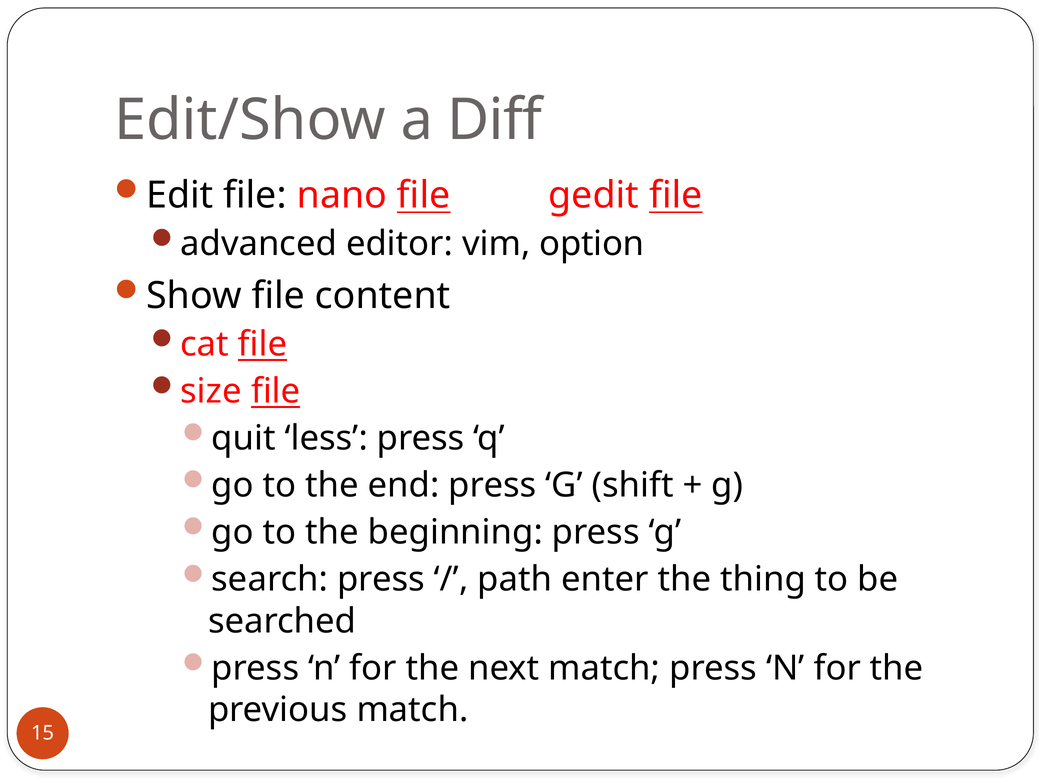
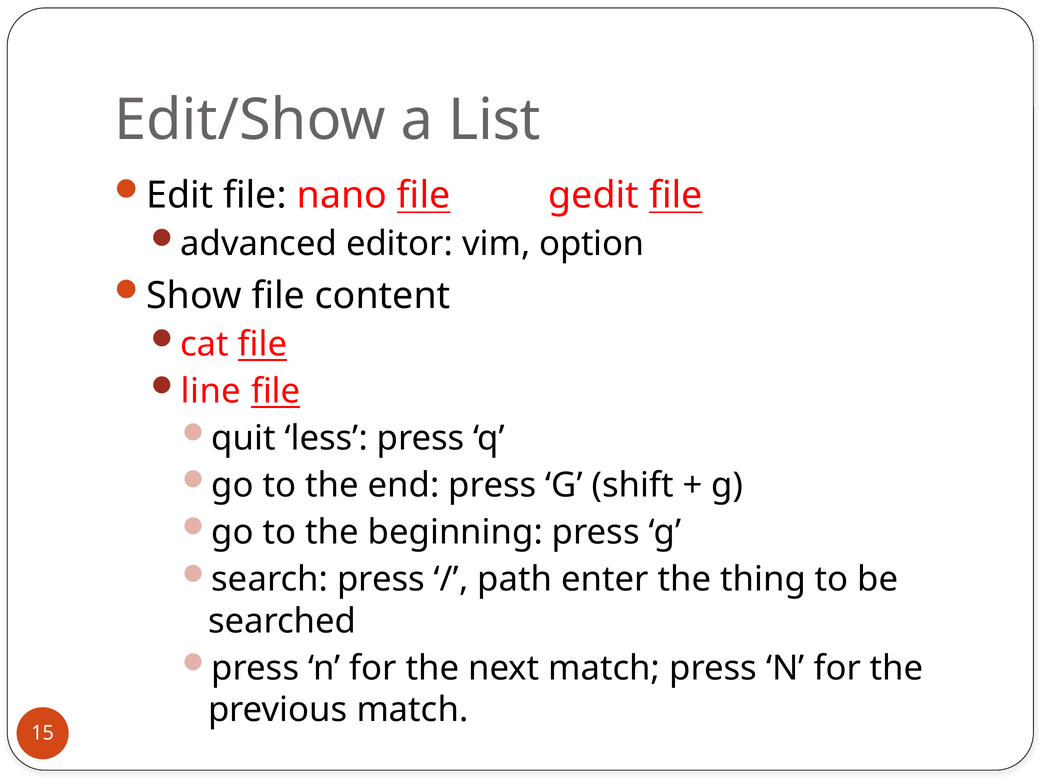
Diff: Diff -> List
size: size -> line
